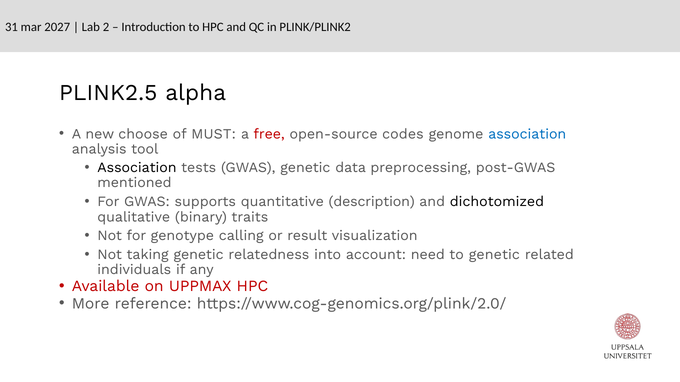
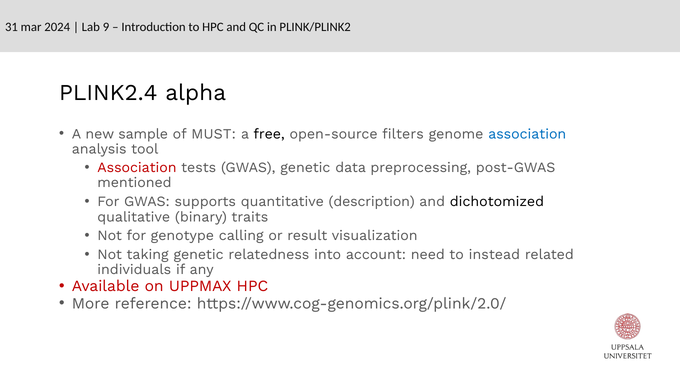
2027: 2027 -> 2024
2: 2 -> 9
PLINK2.5: PLINK2.5 -> PLINK2.4
choose: choose -> sample
free colour: red -> black
codes: codes -> filters
Association at (137, 168) colour: black -> red
to genetic: genetic -> instead
